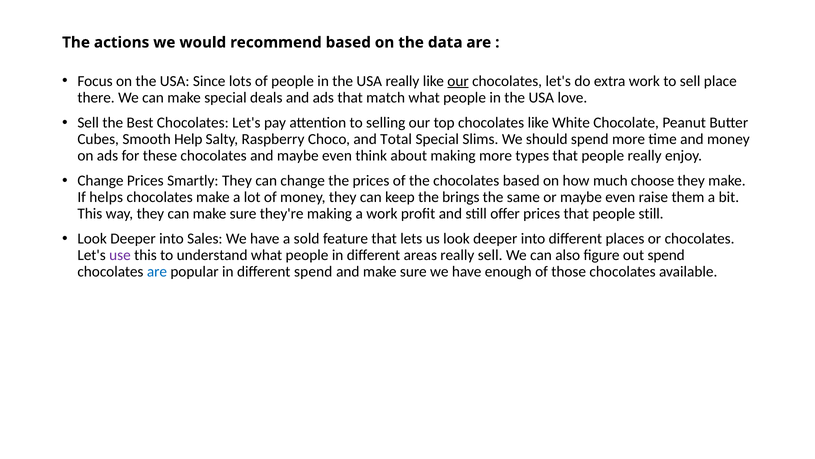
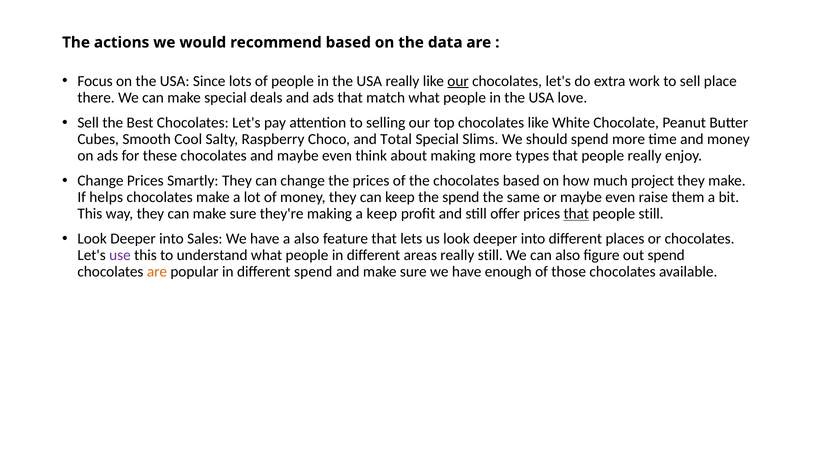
Help: Help -> Cool
choose: choose -> project
the brings: brings -> spend
a work: work -> keep
that at (576, 213) underline: none -> present
a sold: sold -> also
really sell: sell -> still
are at (157, 271) colour: blue -> orange
